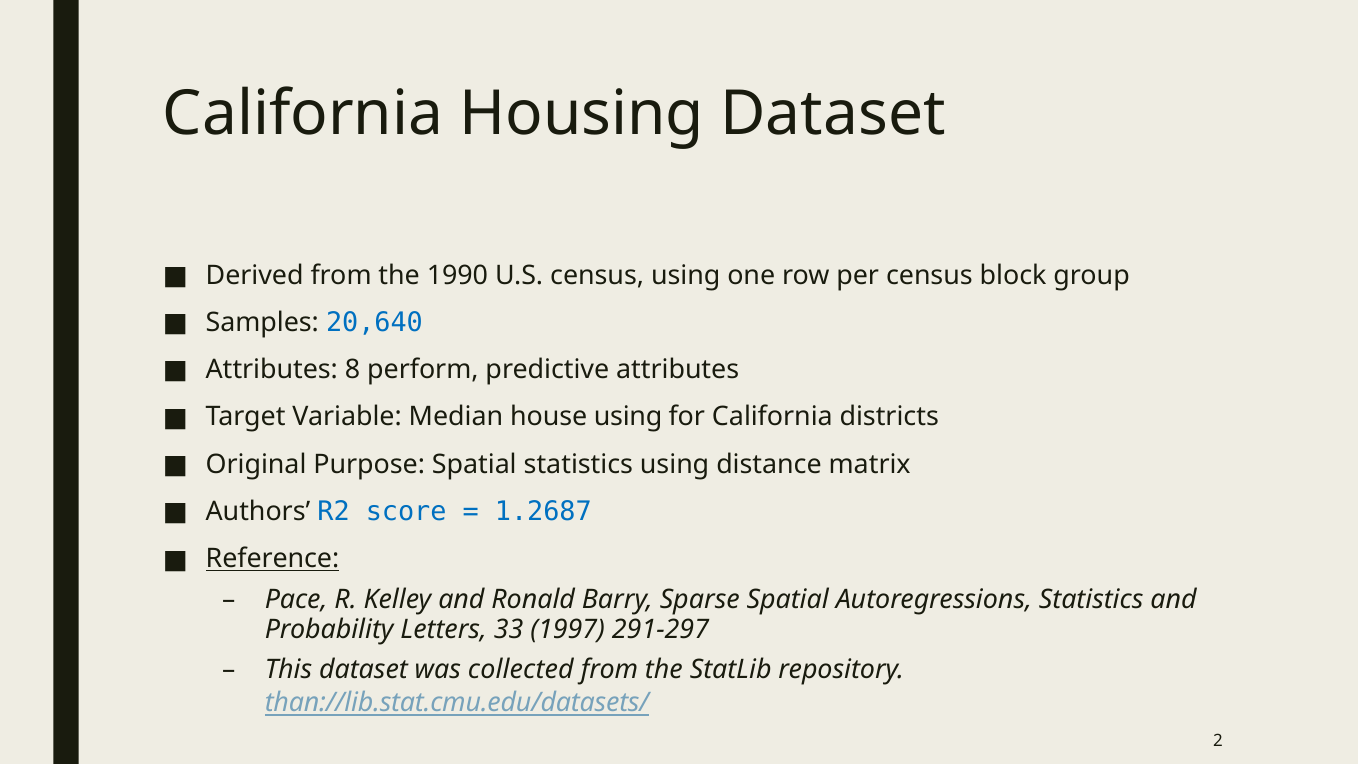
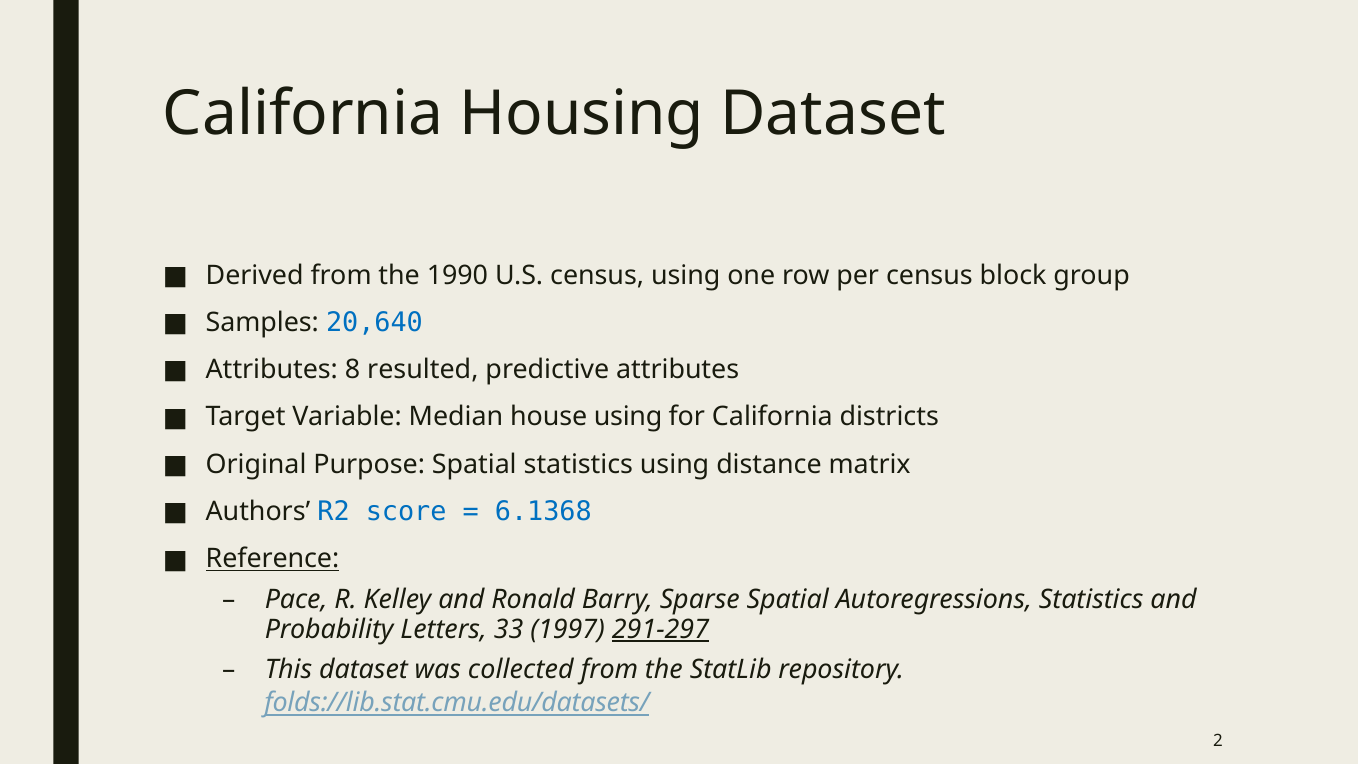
perform: perform -> resulted
1.2687: 1.2687 -> 6.1368
291-297 underline: none -> present
than://lib.stat.cmu.edu/datasets/: than://lib.stat.cmu.edu/datasets/ -> folds://lib.stat.cmu.edu/datasets/
